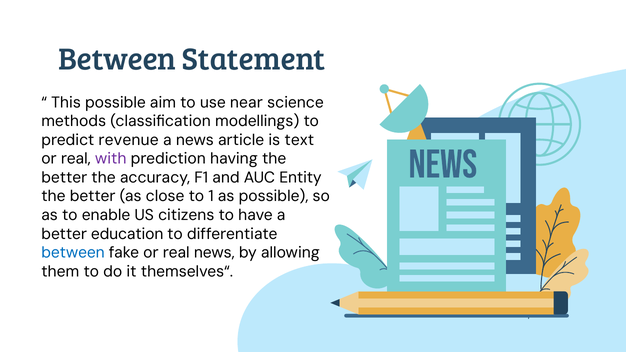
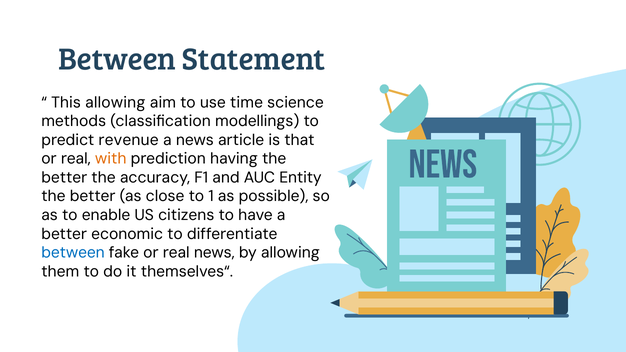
This possible: possible -> allowing
near: near -> time
text: text -> that
with colour: purple -> orange
education: education -> economic
